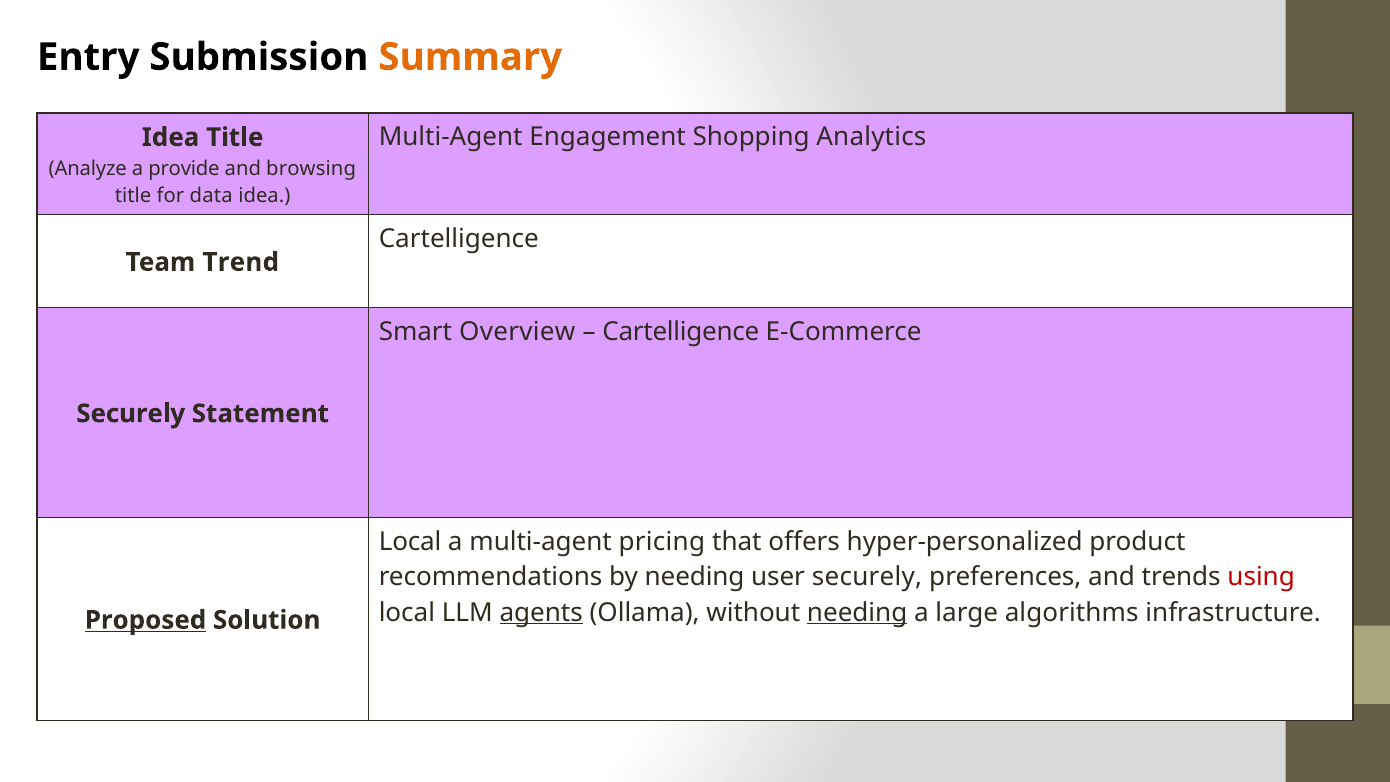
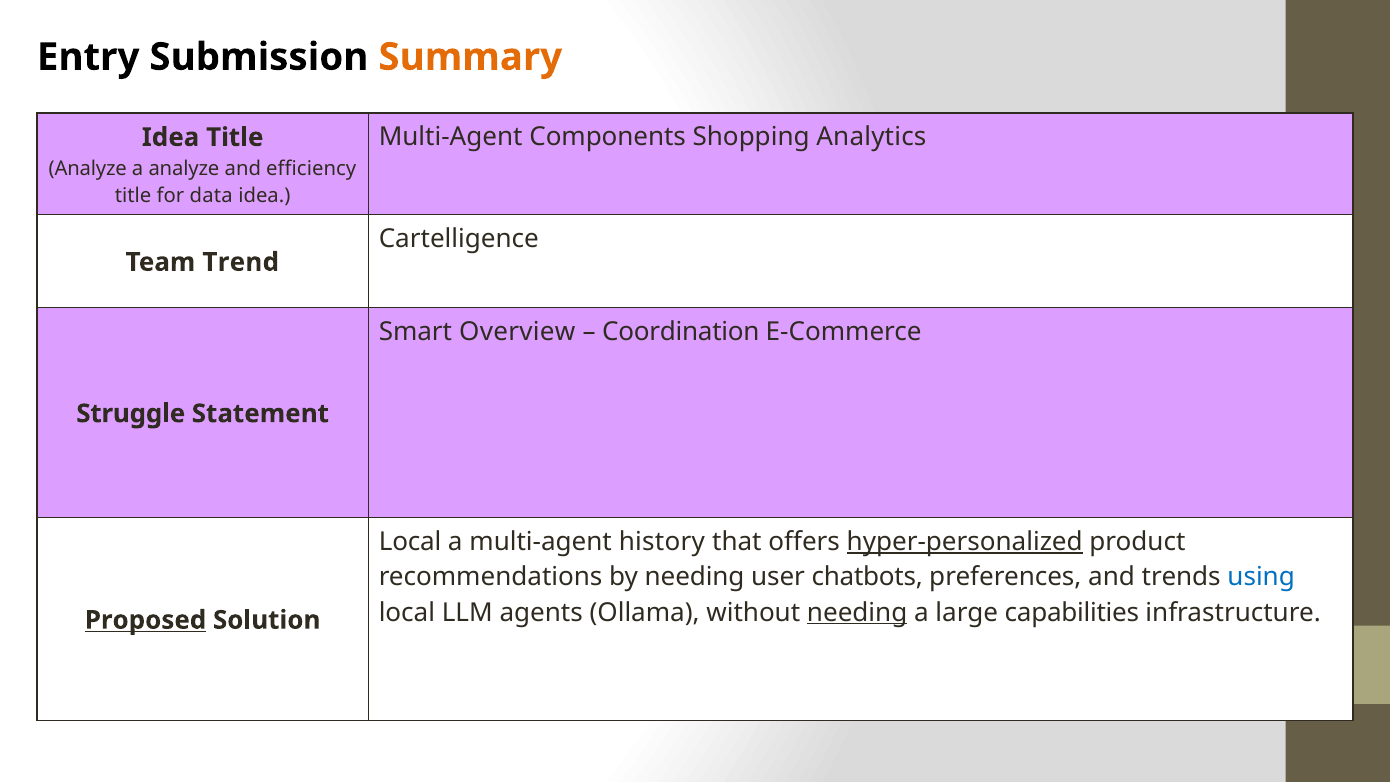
Engagement: Engagement -> Components
a provide: provide -> analyze
browsing: browsing -> efficiency
Cartelligence at (681, 332): Cartelligence -> Coordination
Securely at (131, 414): Securely -> Struggle
pricing: pricing -> history
hyper-personalized underline: none -> present
user securely: securely -> chatbots
using colour: red -> blue
agents underline: present -> none
algorithms: algorithms -> capabilities
